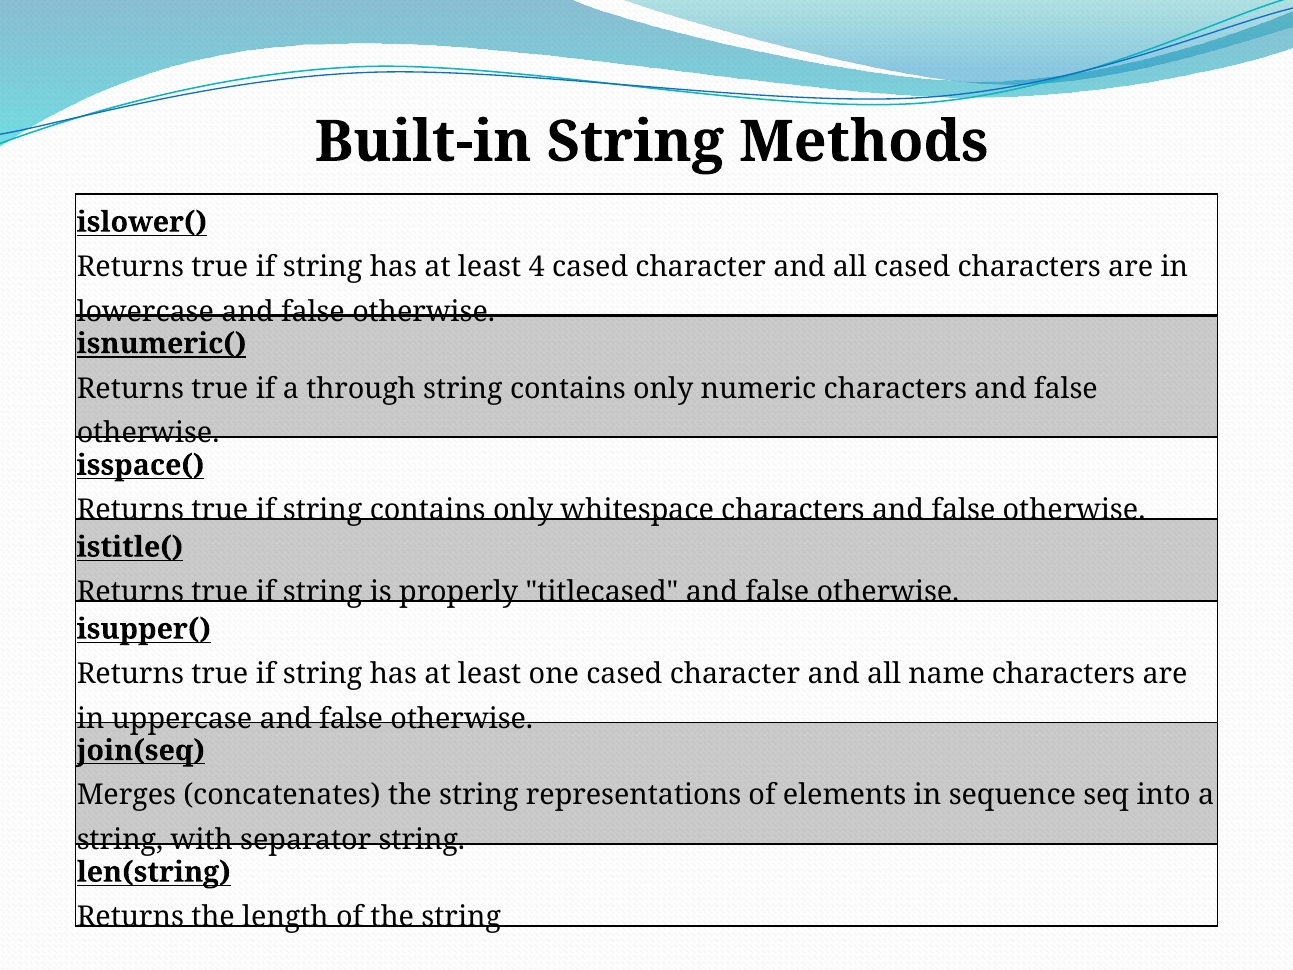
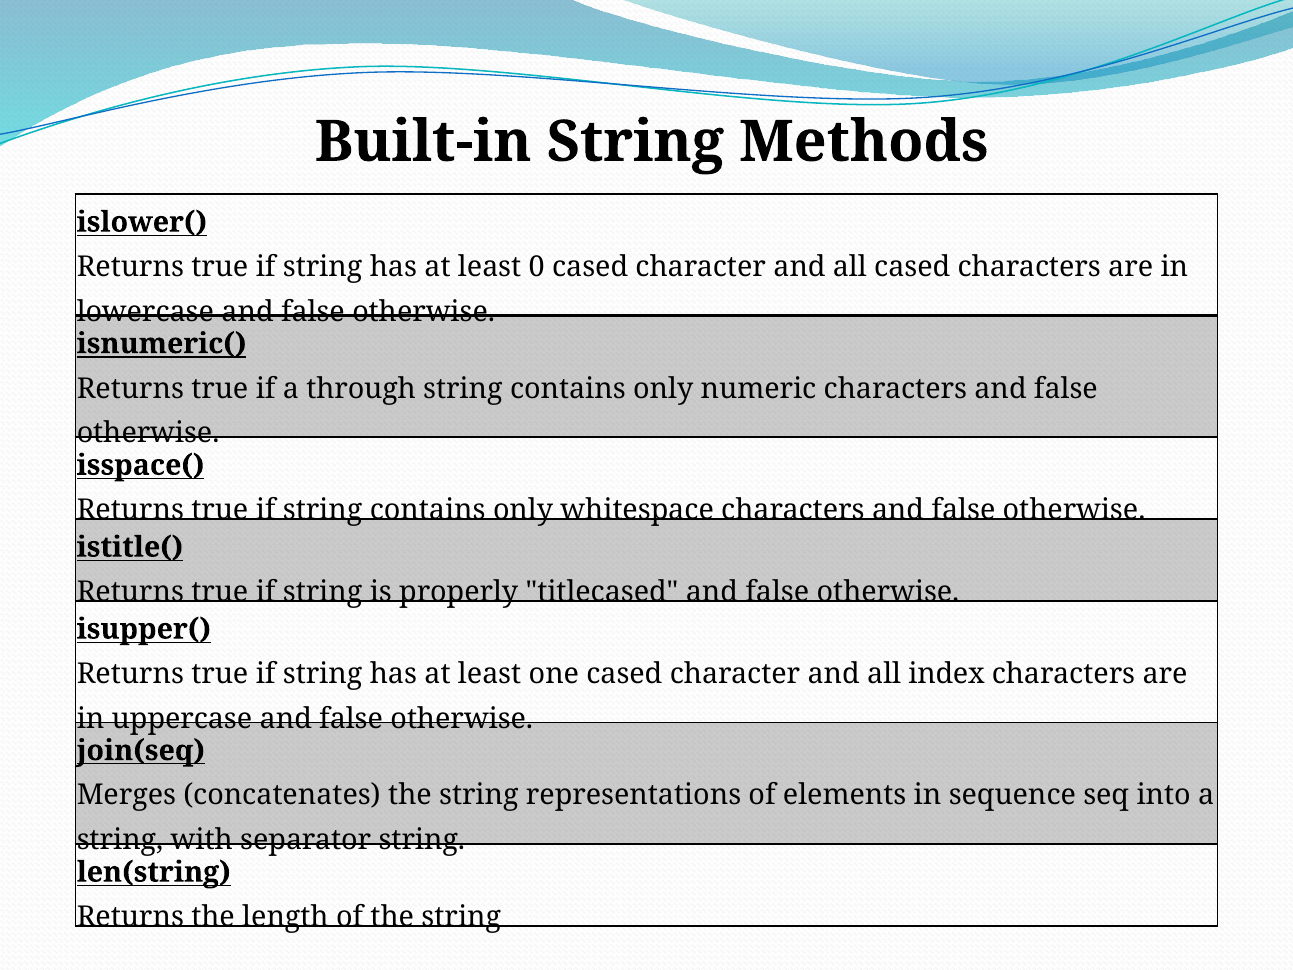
4: 4 -> 0
name: name -> index
